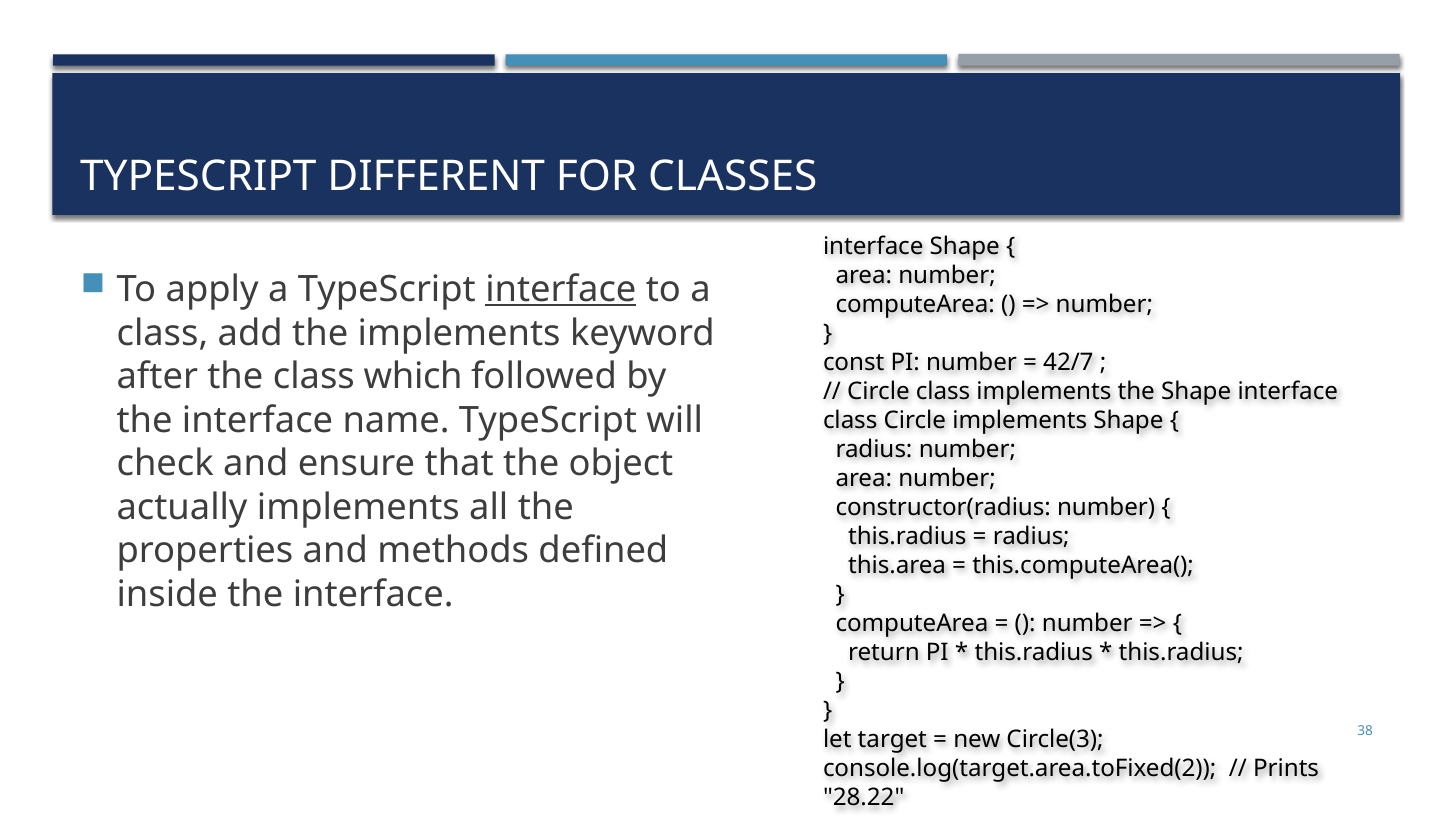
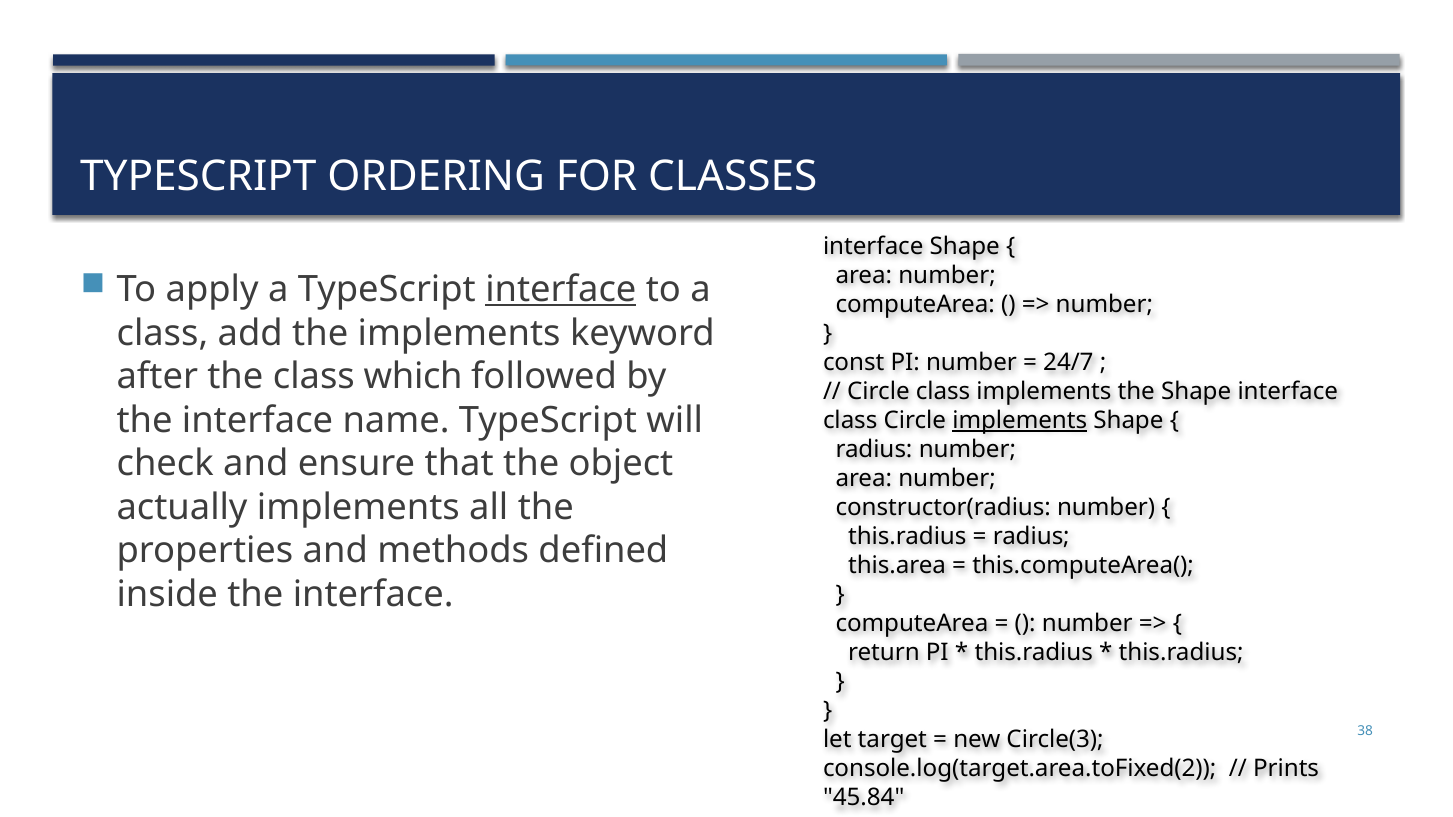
DIFFERENT: DIFFERENT -> ORDERING
42/7: 42/7 -> 24/7
implements at (1020, 421) underline: none -> present
28.22: 28.22 -> 45.84
